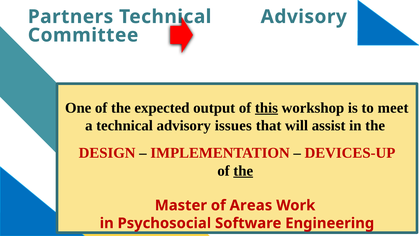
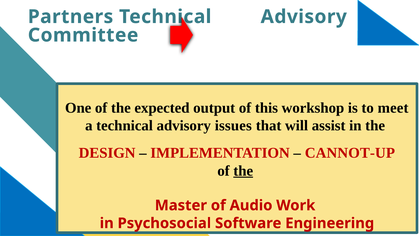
this underline: present -> none
DEVICES-UP: DEVICES-UP -> CANNOT-UP
Areas: Areas -> Audio
